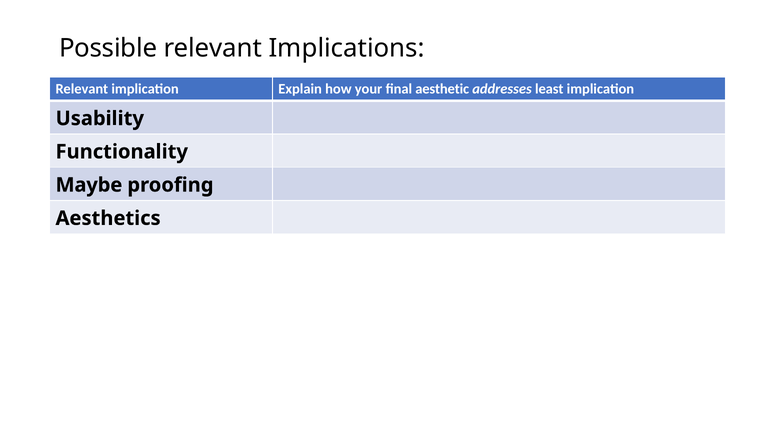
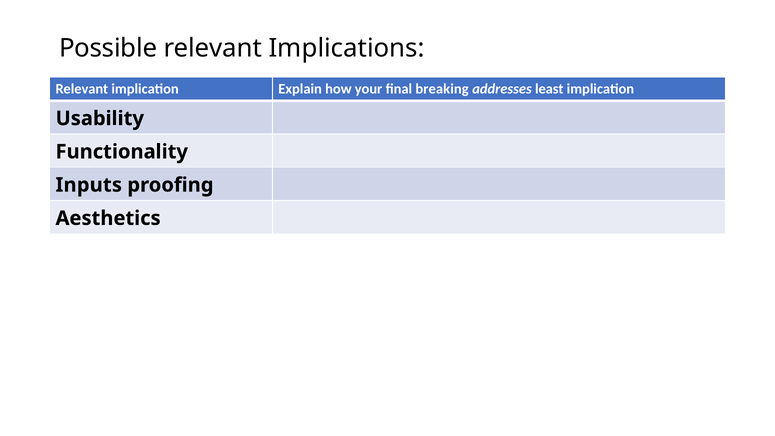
aesthetic: aesthetic -> breaking
Maybe: Maybe -> Inputs
